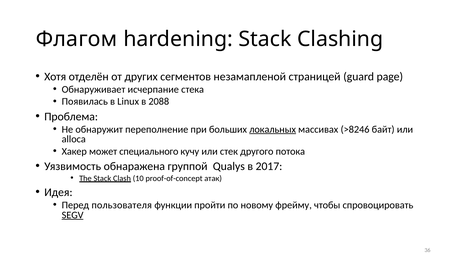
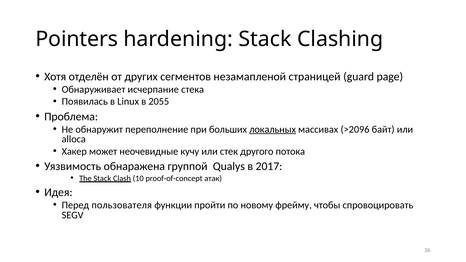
Флагом: Флагом -> Pointers
2088: 2088 -> 2055
>8246: >8246 -> >2096
специального: специального -> неочевидные
SEGV underline: present -> none
